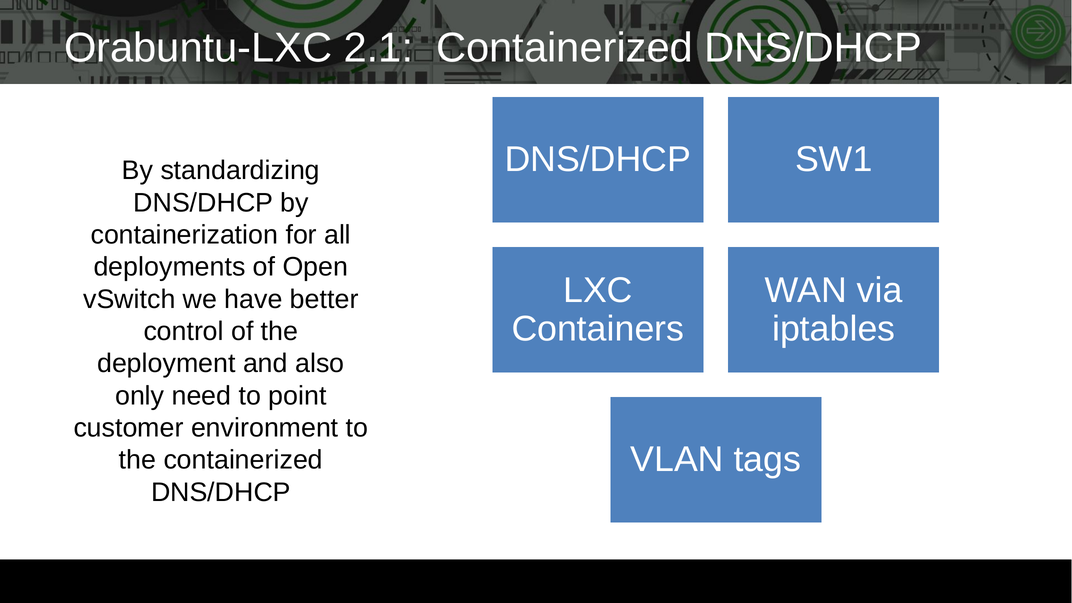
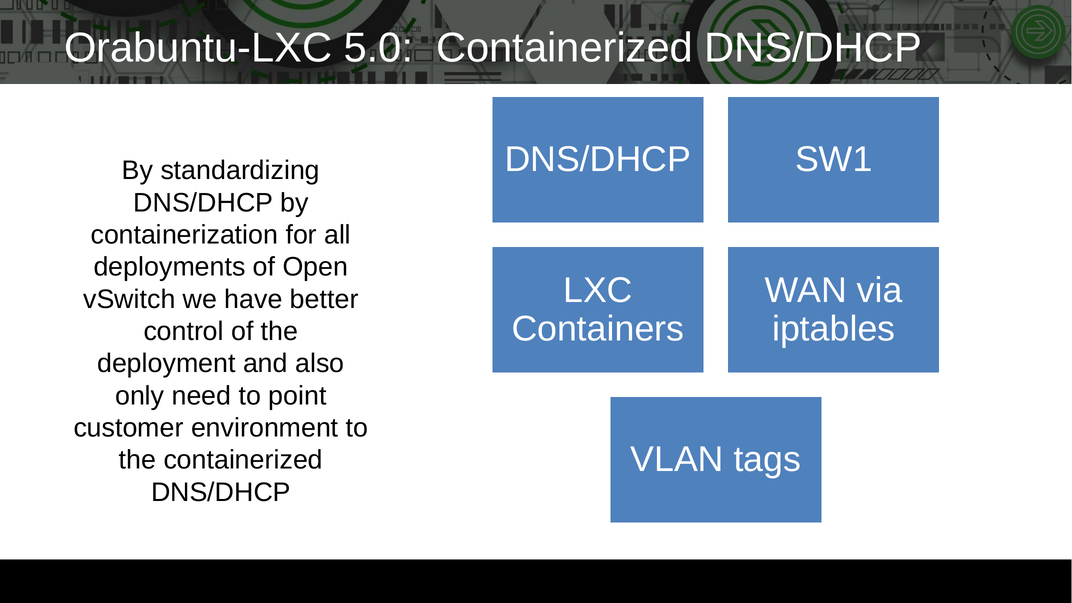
2.1: 2.1 -> 5.0
